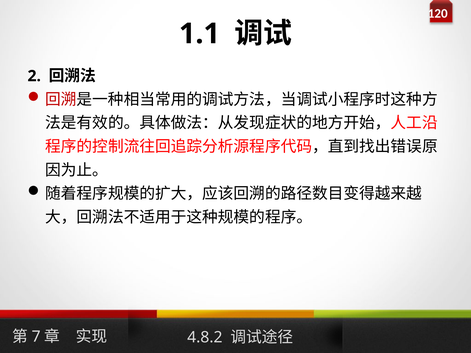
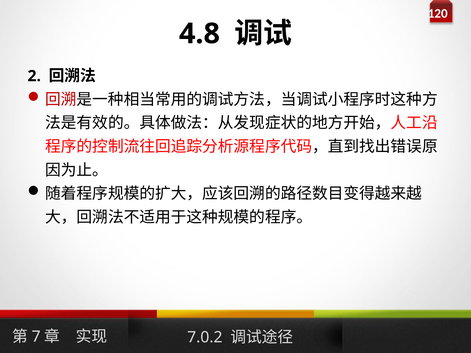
1.1: 1.1 -> 4.8
4.8.2: 4.8.2 -> 7.0.2
